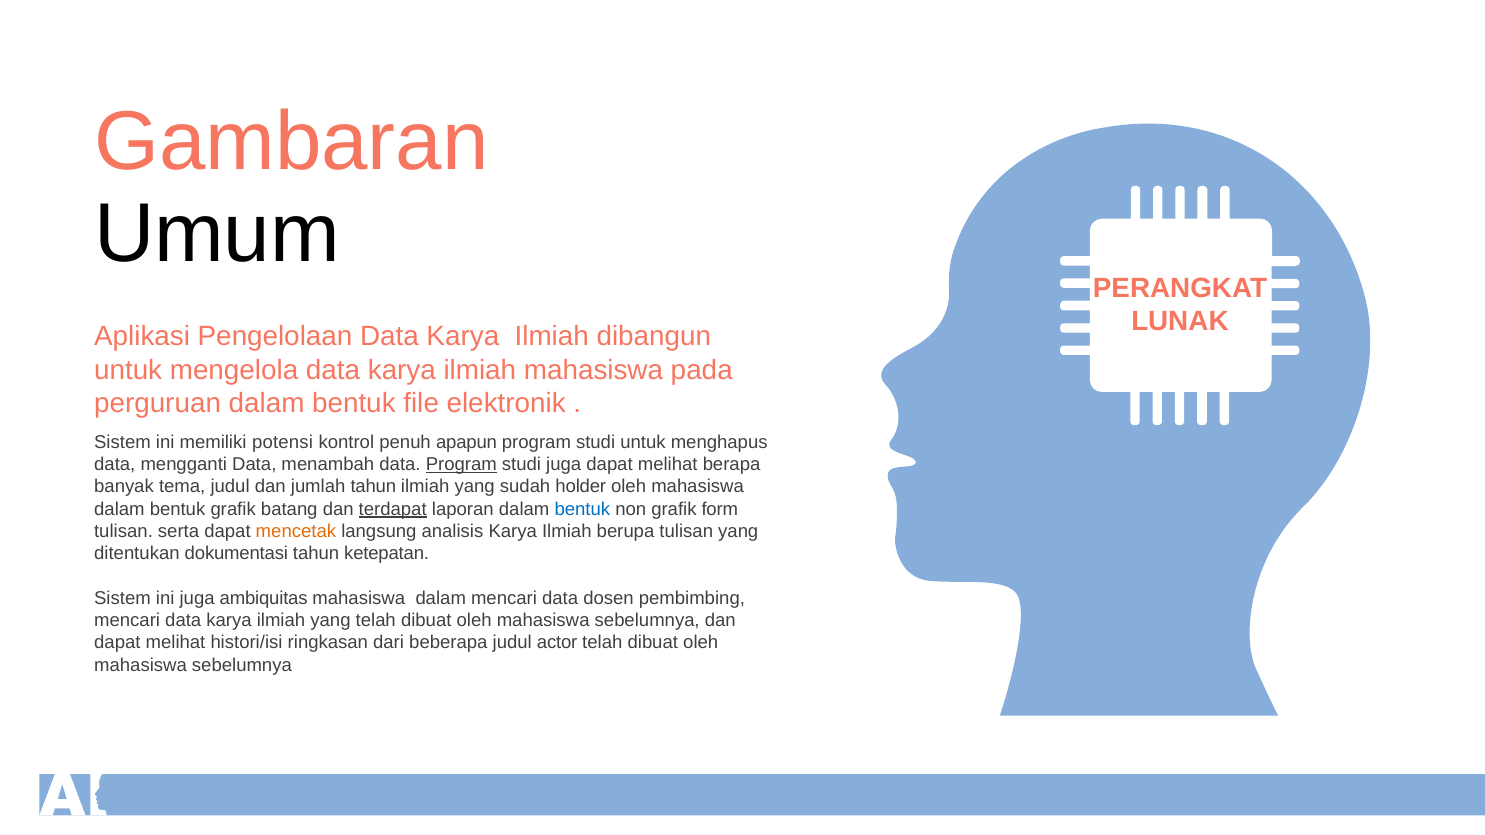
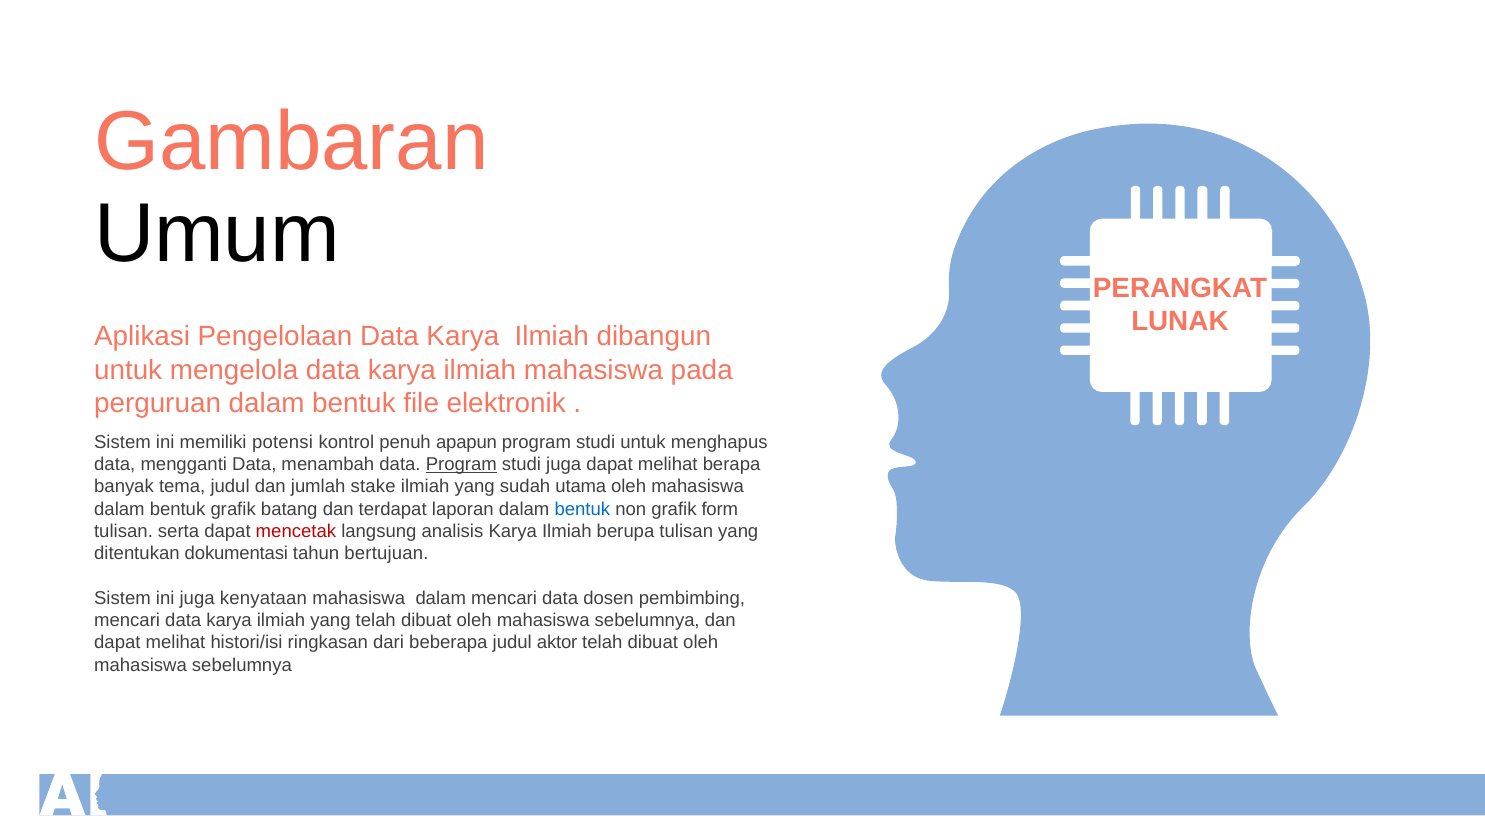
jumlah tahun: tahun -> stake
holder: holder -> utama
terdapat underline: present -> none
mencetak colour: orange -> red
ketepatan: ketepatan -> bertujuan
ambiquitas: ambiquitas -> kenyataan
actor: actor -> aktor
